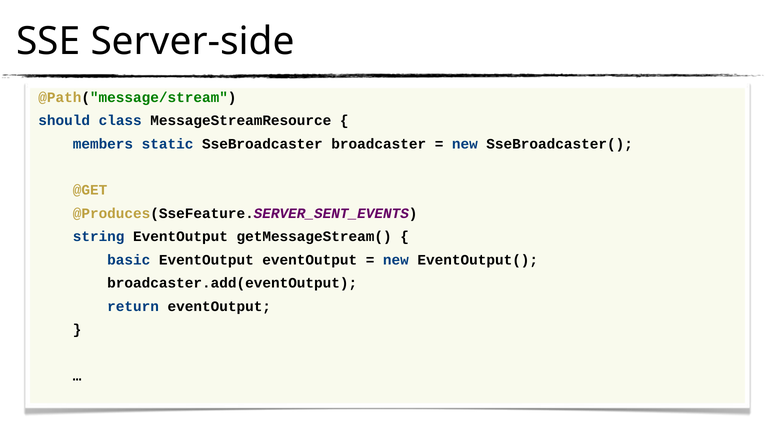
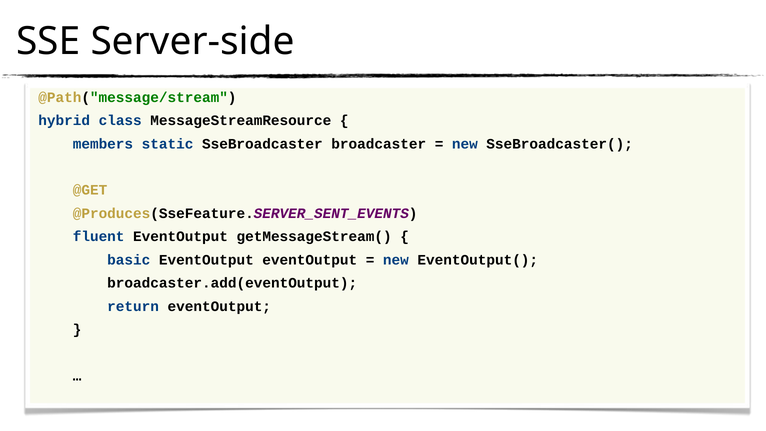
should: should -> hybrid
string: string -> fluent
